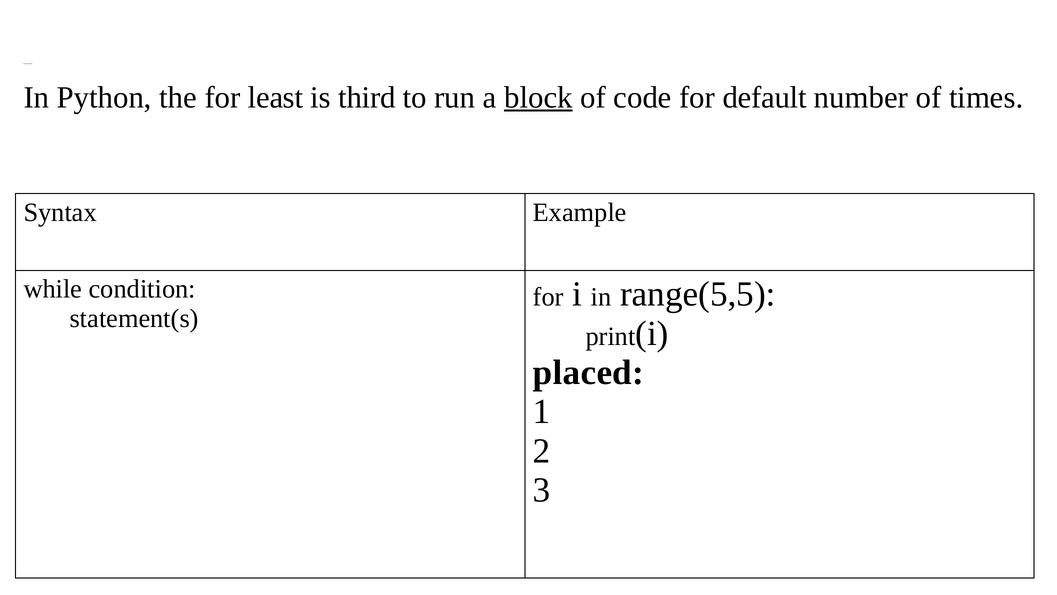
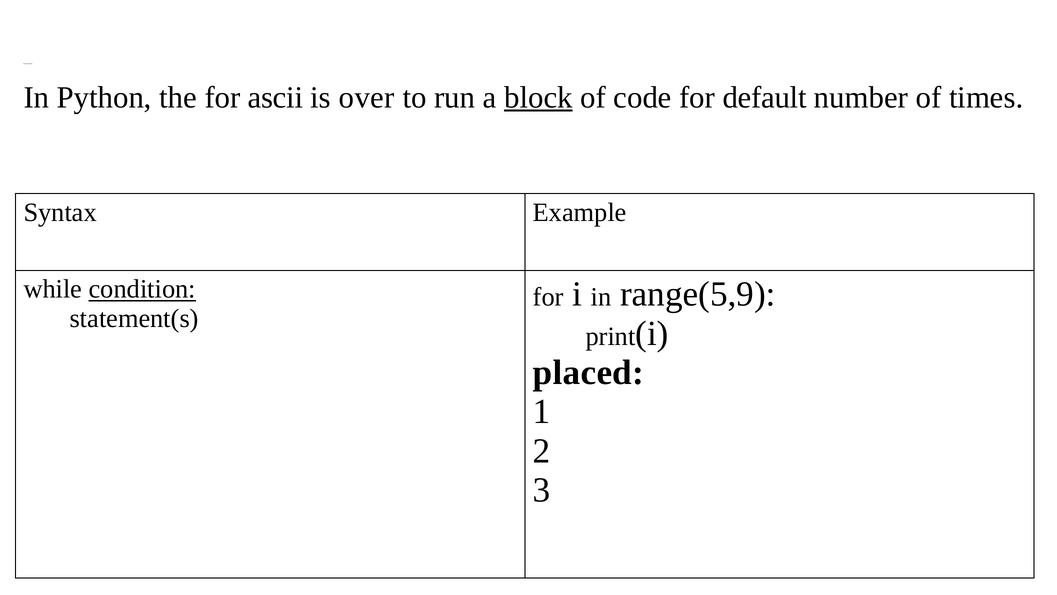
least: least -> ascii
third: third -> over
condition underline: none -> present
range(5,5: range(5,5 -> range(5,9
